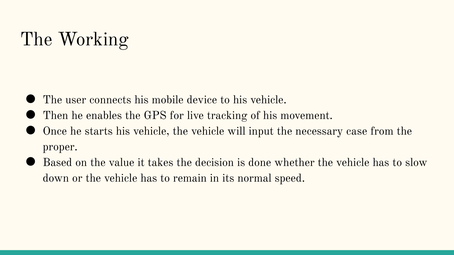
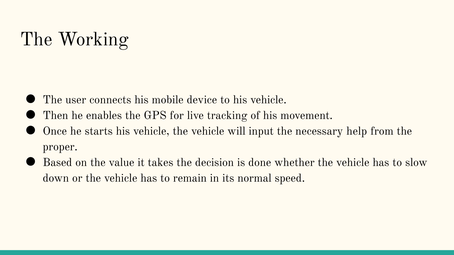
case: case -> help
